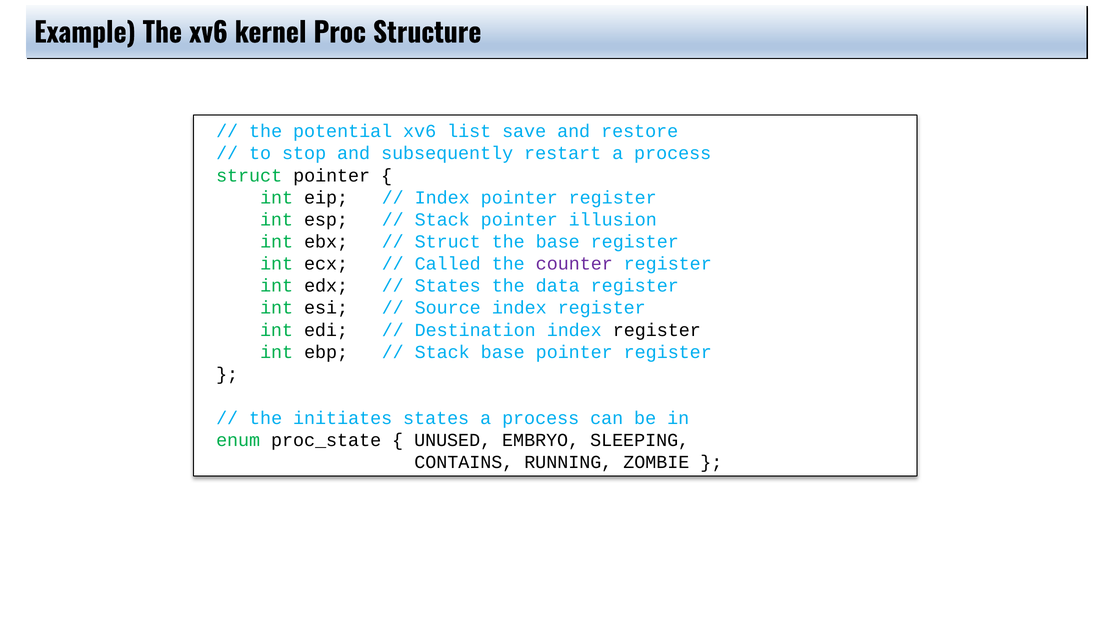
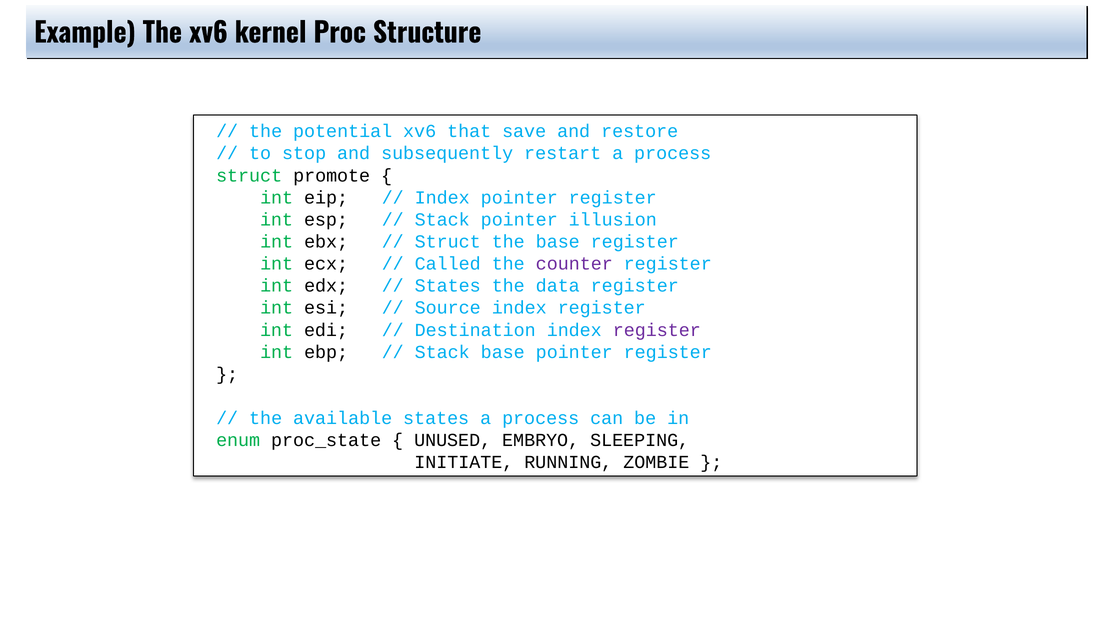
list: list -> that
struct pointer: pointer -> promote
register at (657, 330) colour: black -> purple
initiates: initiates -> available
CONTAINS: CONTAINS -> INITIATE
